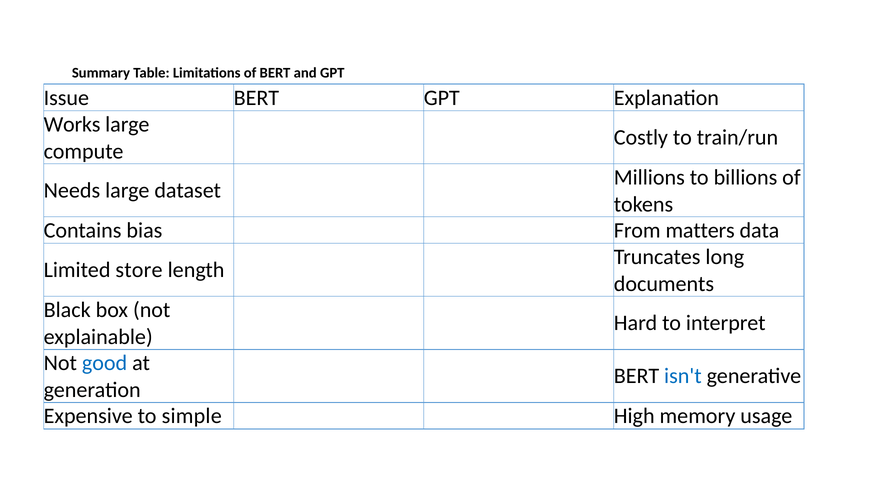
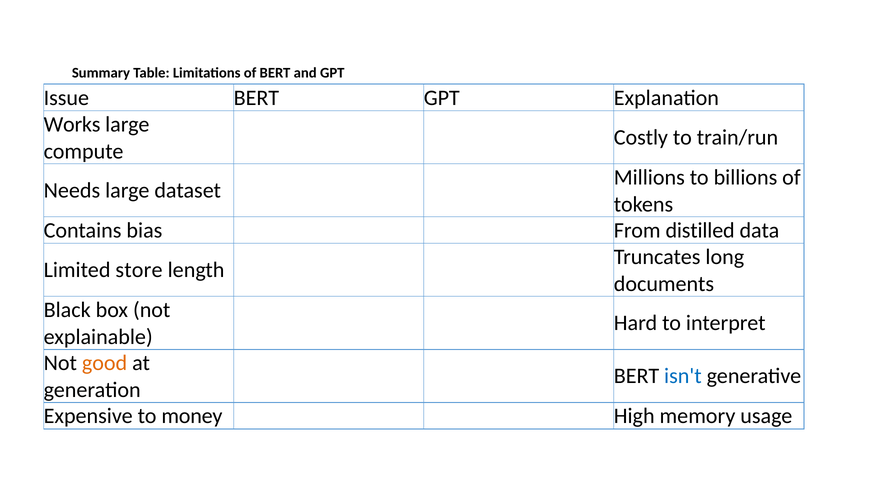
matters: matters -> distilled
good colour: blue -> orange
simple: simple -> money
